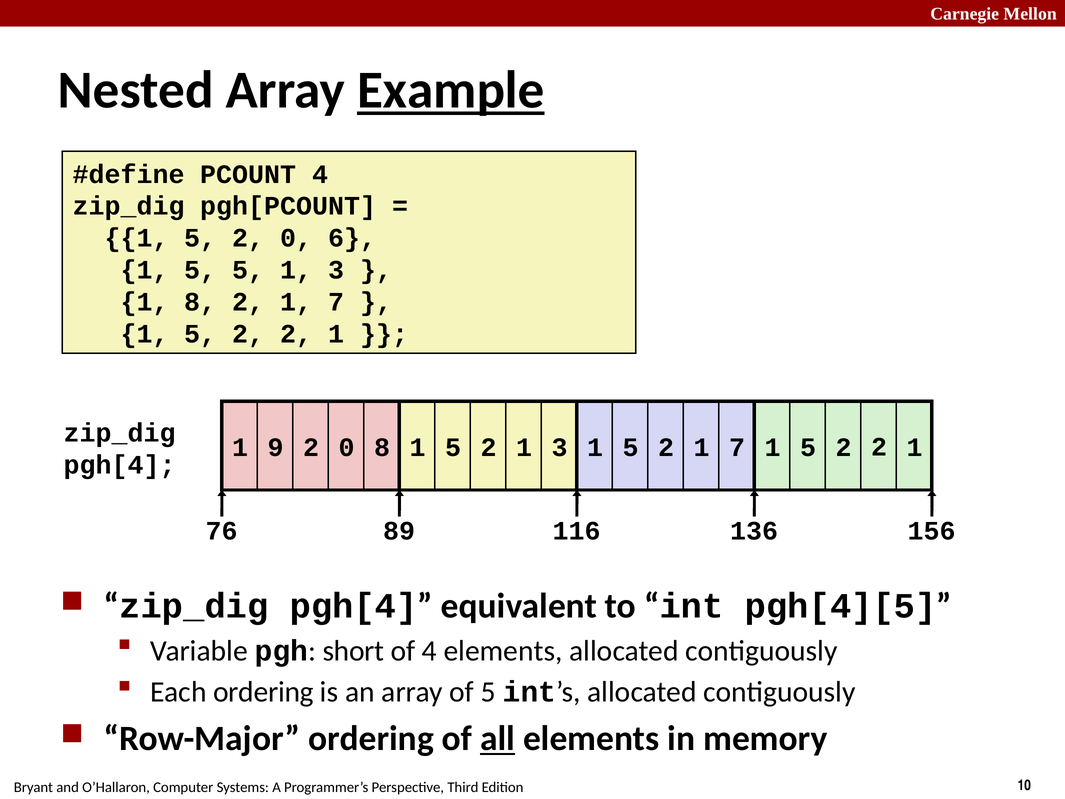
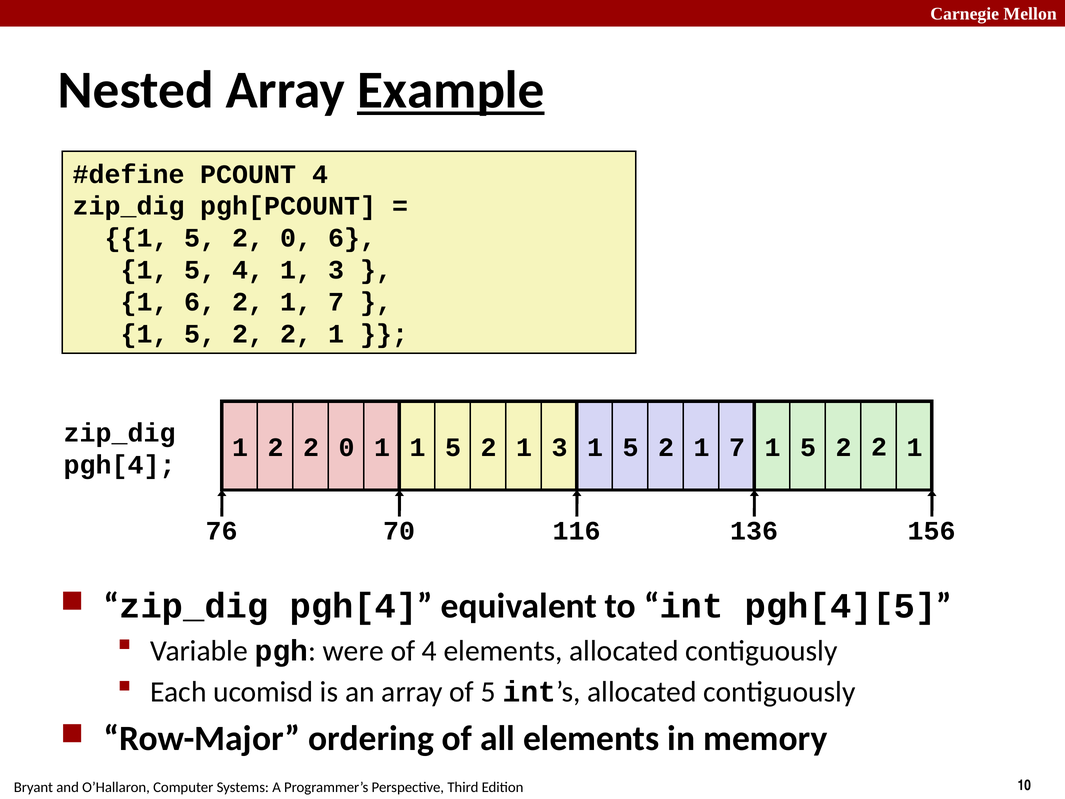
5 5: 5 -> 4
1 8: 8 -> 6
1 9: 9 -> 2
0 8: 8 -> 1
89: 89 -> 70
short: short -> were
Each ordering: ordering -> ucomisd
all underline: present -> none
